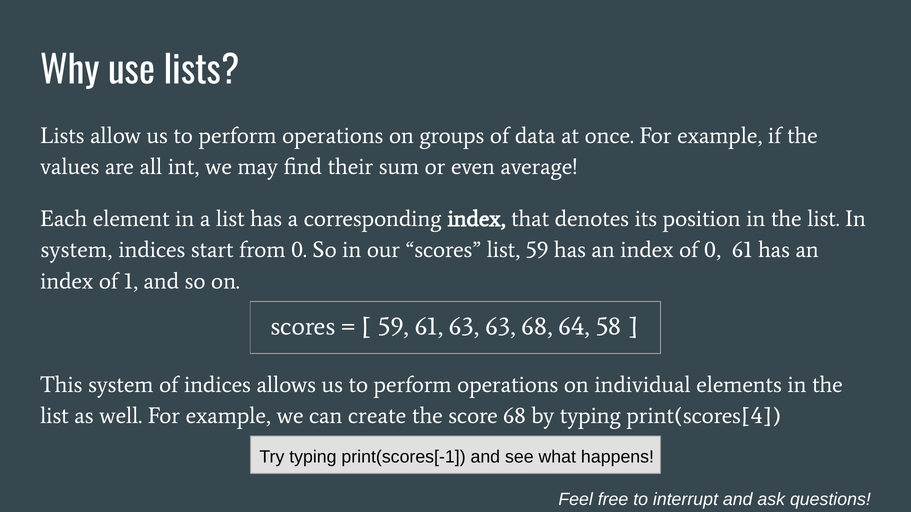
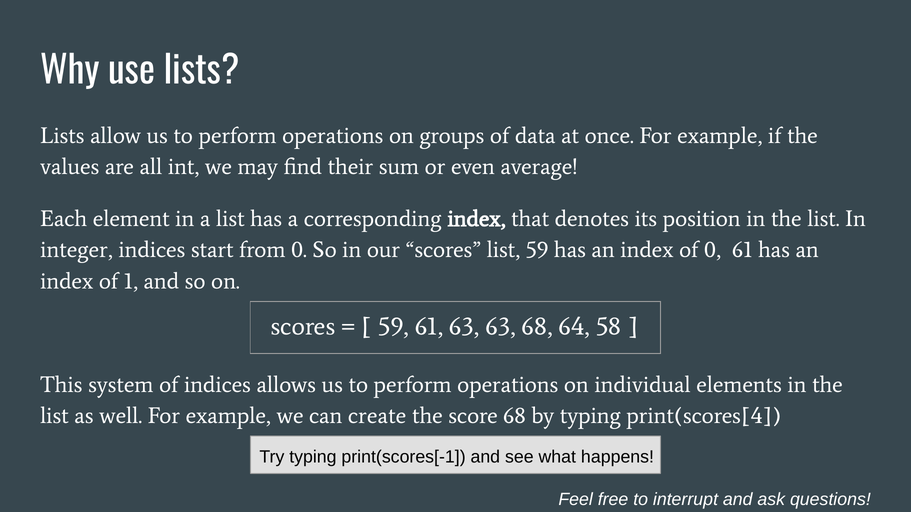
system at (76, 250): system -> integer
